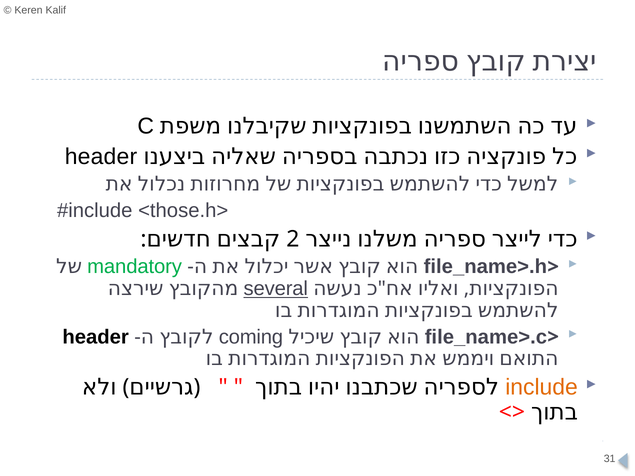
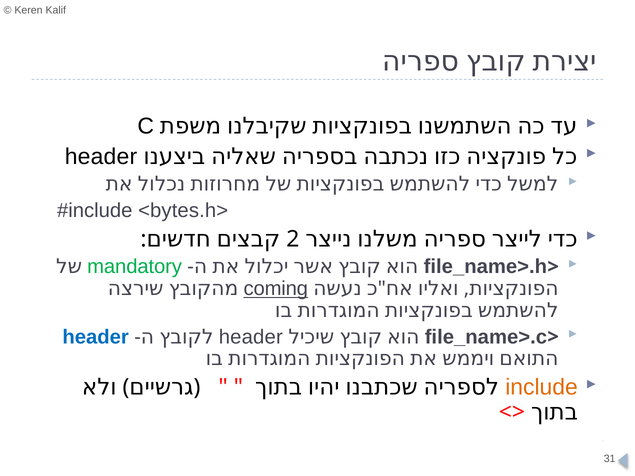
<those.h>: <those.h> -> <bytes.h>
several: several -> coming
header at (96, 337) colour: black -> blue
coming at (251, 337): coming -> header
